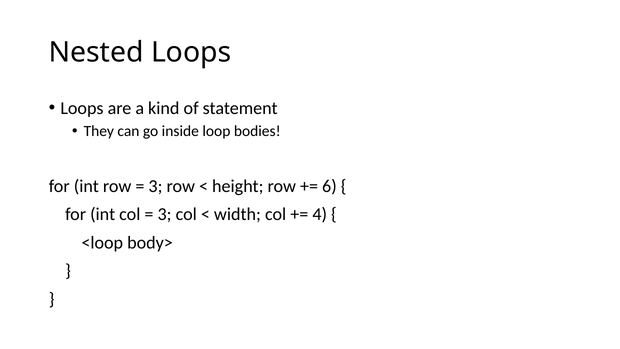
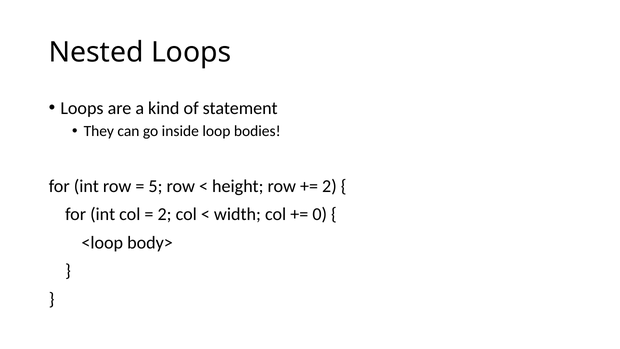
3 at (155, 186): 3 -> 5
6 at (329, 186): 6 -> 2
3 at (165, 214): 3 -> 2
4: 4 -> 0
